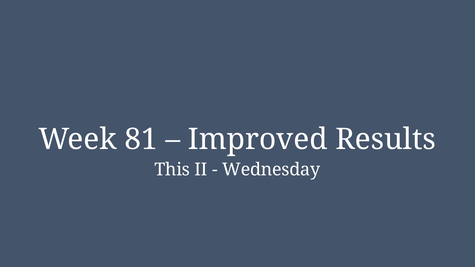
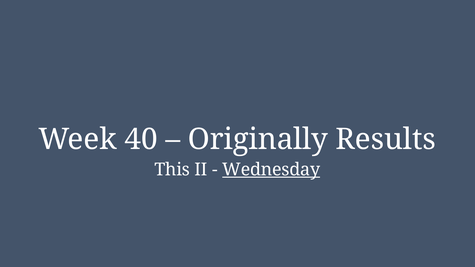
81: 81 -> 40
Improved: Improved -> Originally
Wednesday underline: none -> present
